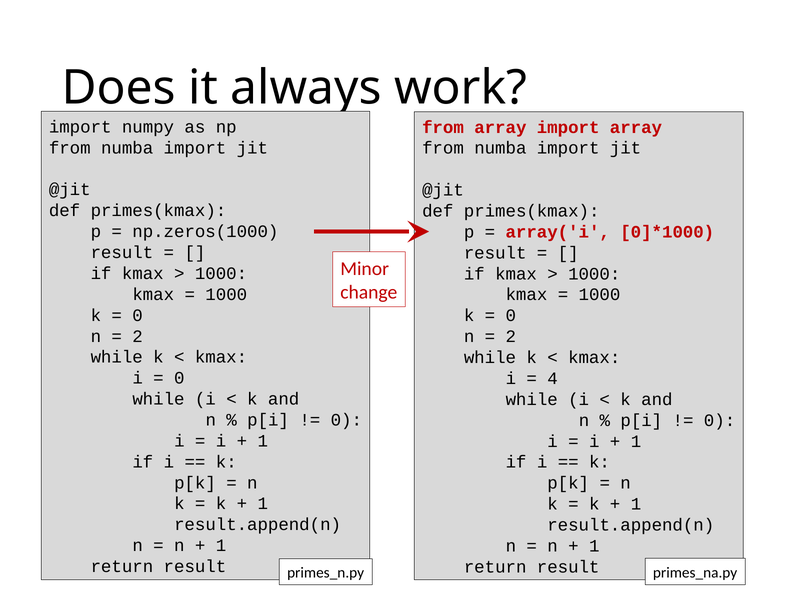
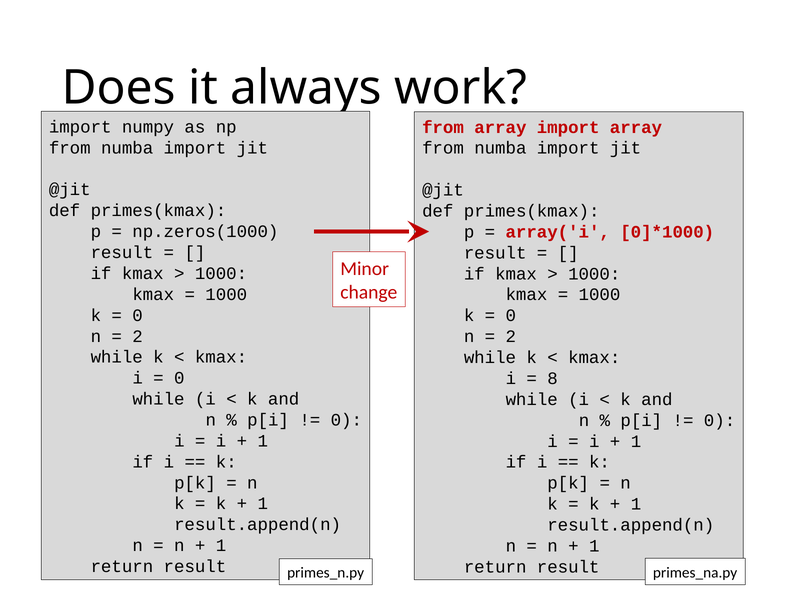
4: 4 -> 8
